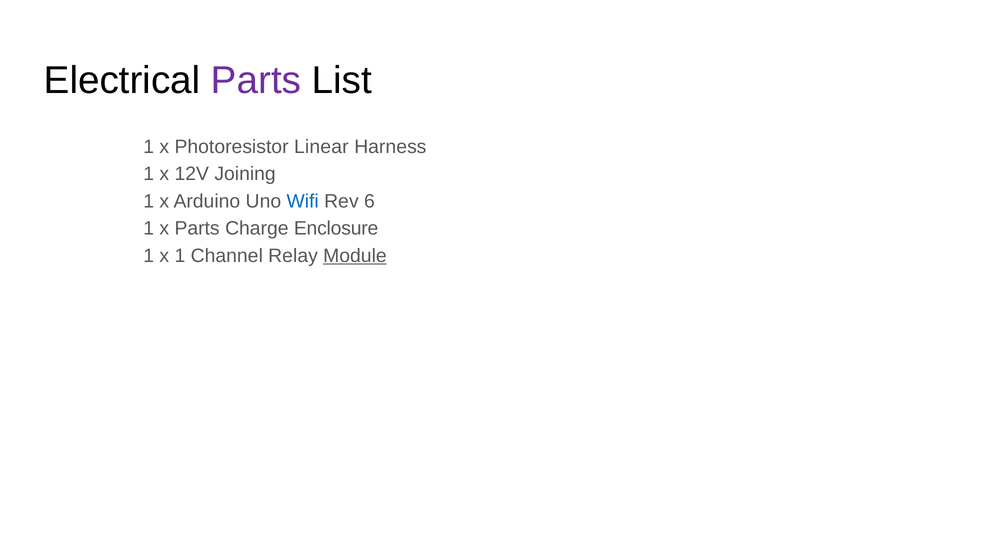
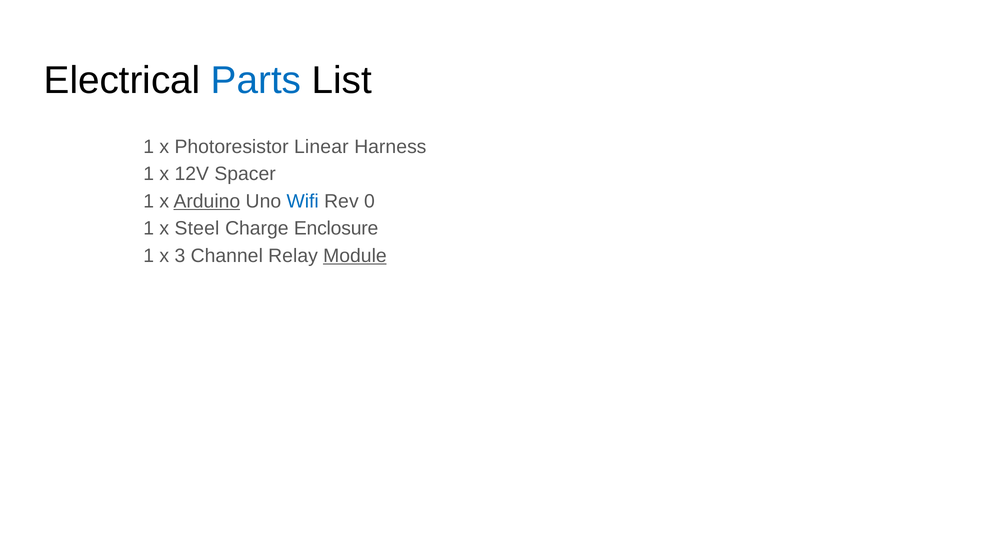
Parts at (256, 81) colour: purple -> blue
Joining: Joining -> Spacer
Arduino underline: none -> present
6: 6 -> 0
x Parts: Parts -> Steel
x 1: 1 -> 3
